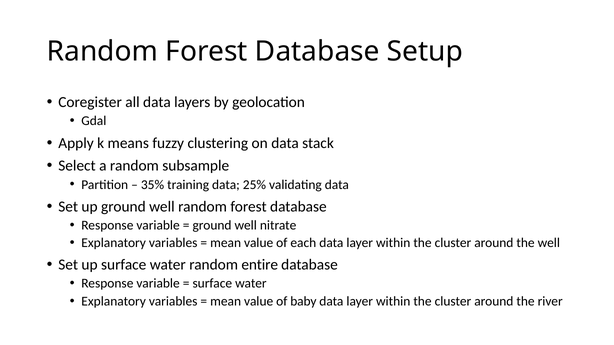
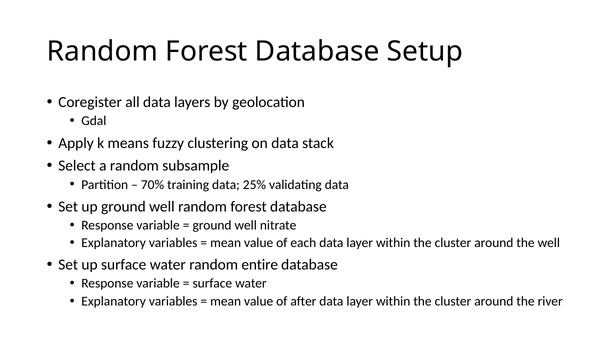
35%: 35% -> 70%
baby: baby -> after
